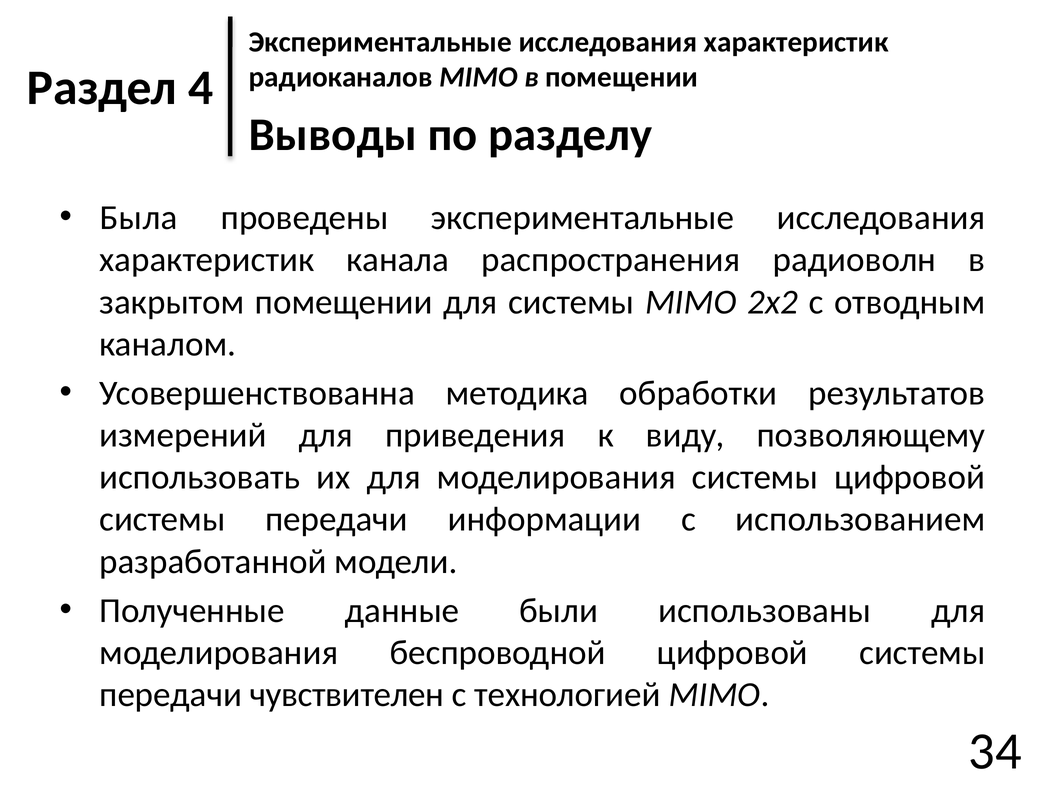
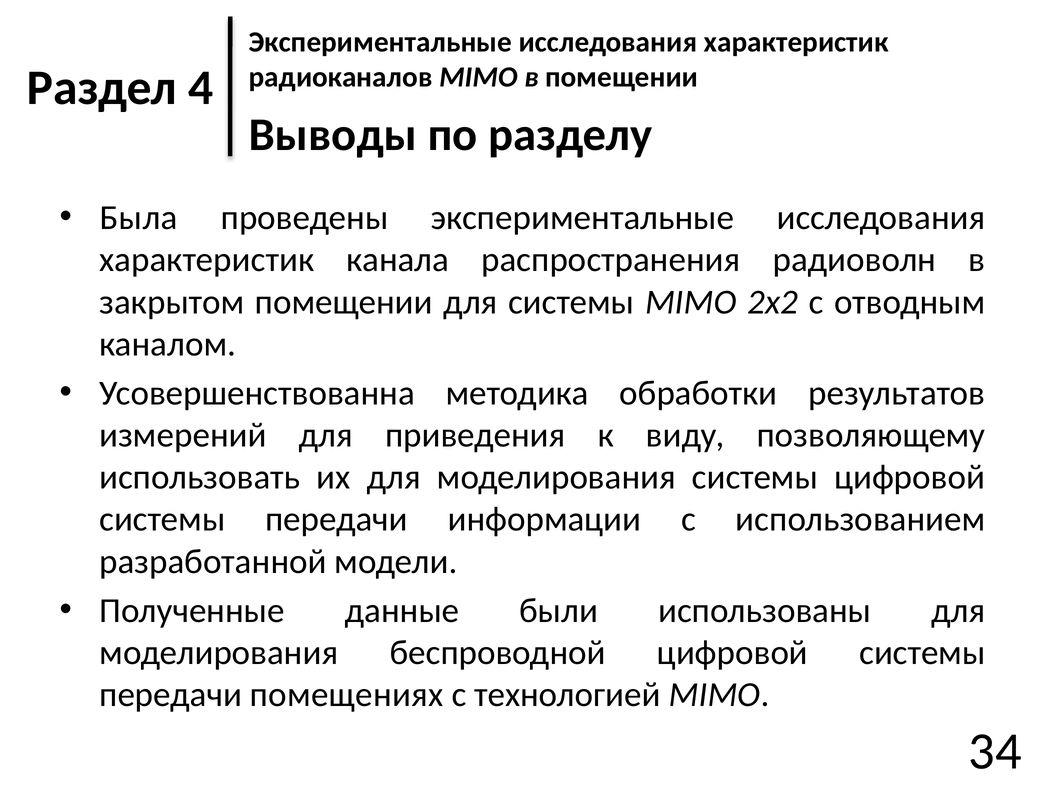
чувствителен: чувствителен -> помещениях
